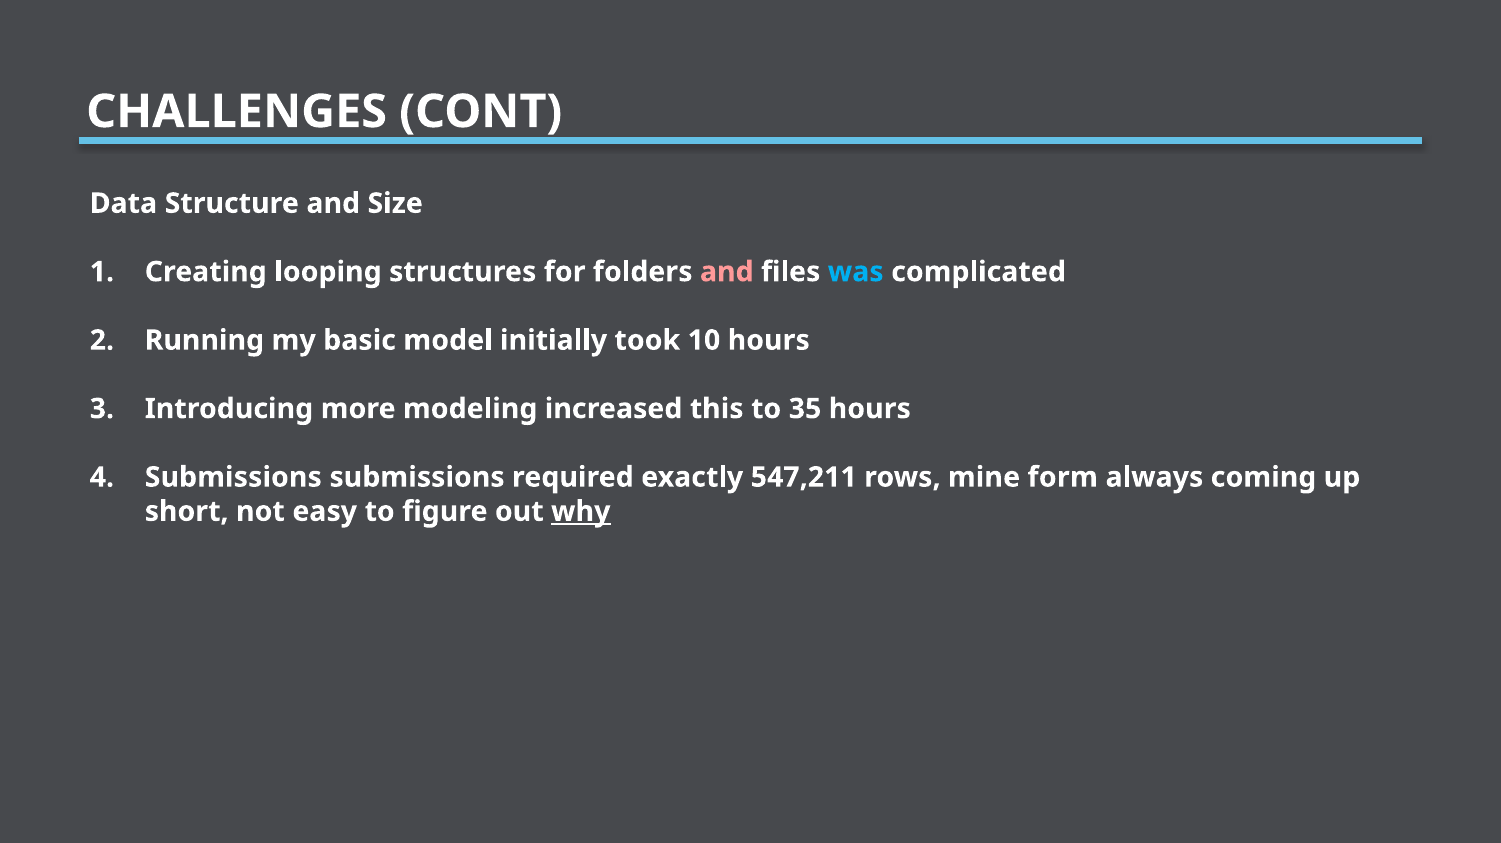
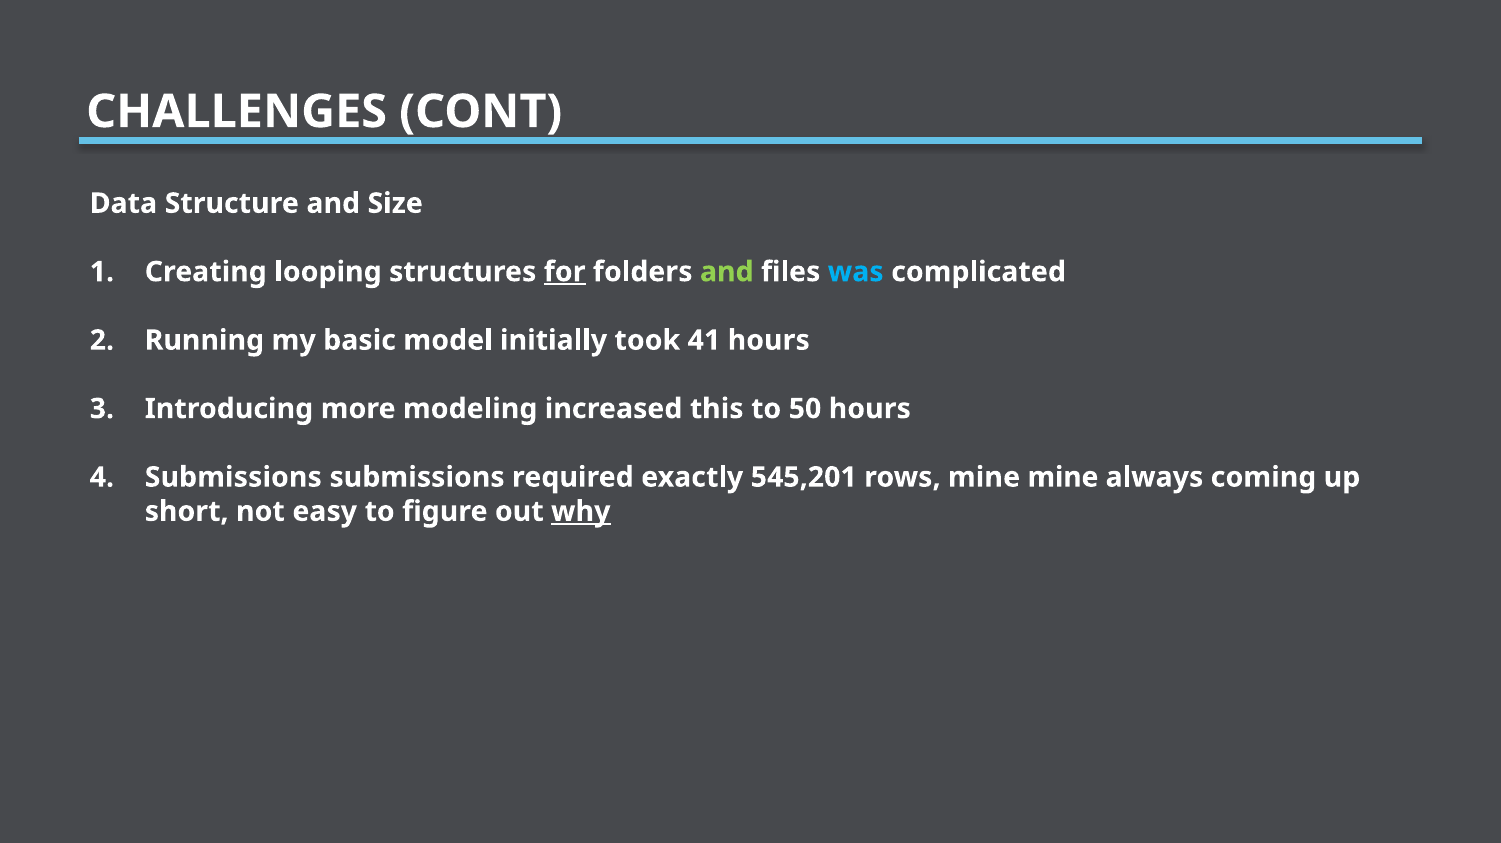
for underline: none -> present
and at (727, 272) colour: pink -> light green
10: 10 -> 41
35: 35 -> 50
547,211: 547,211 -> 545,201
mine form: form -> mine
